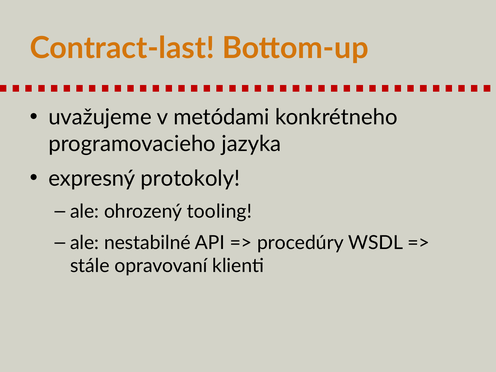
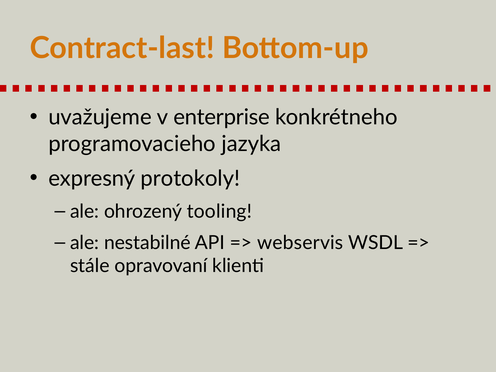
metódami: metódami -> enterprise
procedúry: procedúry -> webservis
